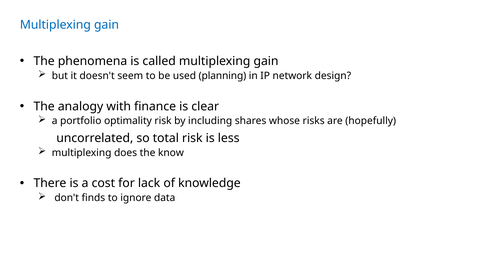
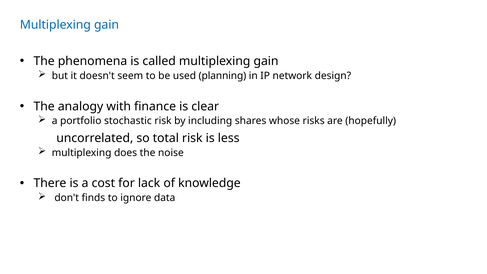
optimality: optimality -> stochastic
know: know -> noise
